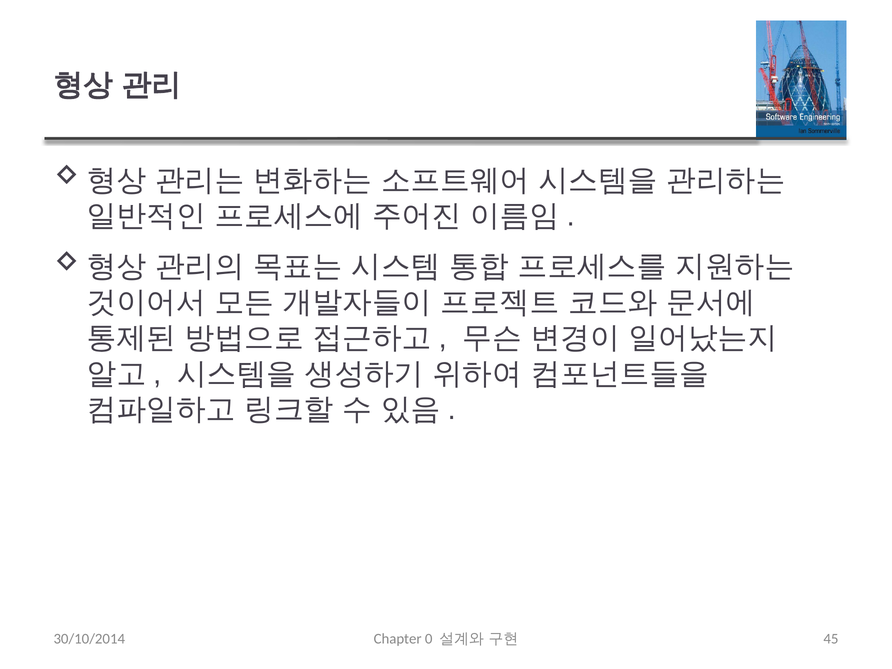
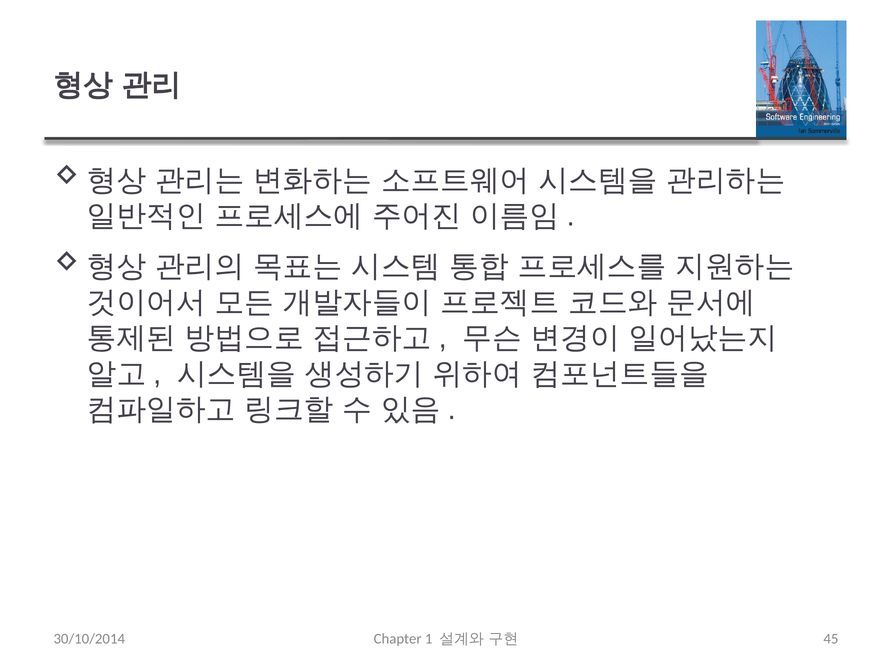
0: 0 -> 1
